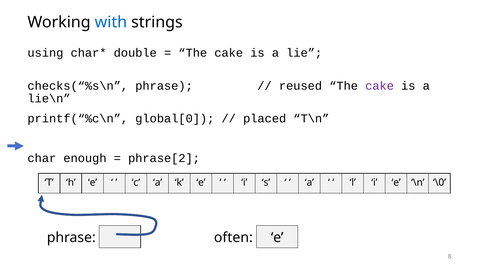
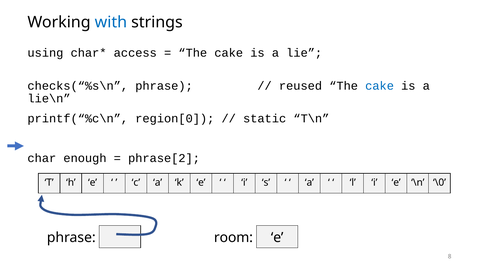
double: double -> access
cake at (380, 86) colour: purple -> blue
global[0: global[0 -> region[0
placed: placed -> static
often: often -> room
